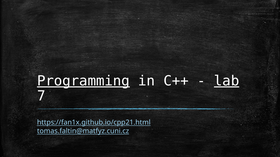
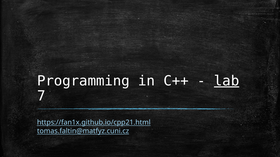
Programming underline: present -> none
